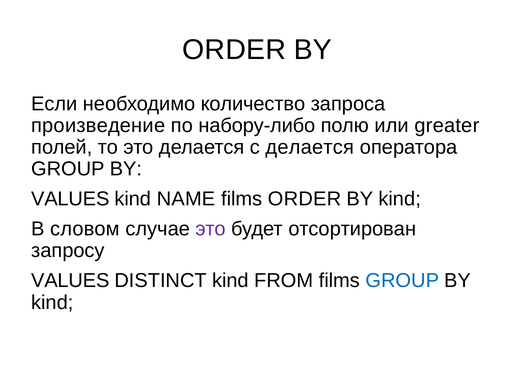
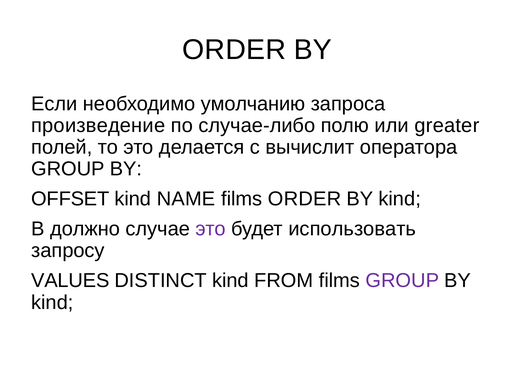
количество: количество -> умолчанию
набору-либо: набору-либо -> случае-либо
с делается: делается -> вычислит
VALUES at (70, 199): VALUES -> OFFSET
словом: словом -> должно
отсортирован: отсортирован -> использовать
GROUP at (402, 280) colour: blue -> purple
